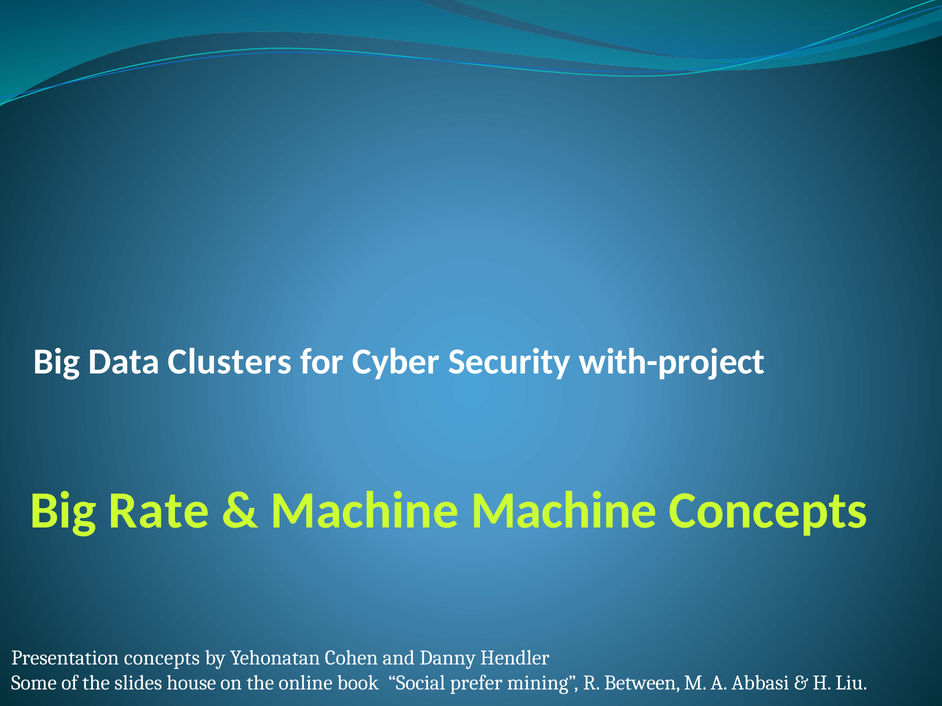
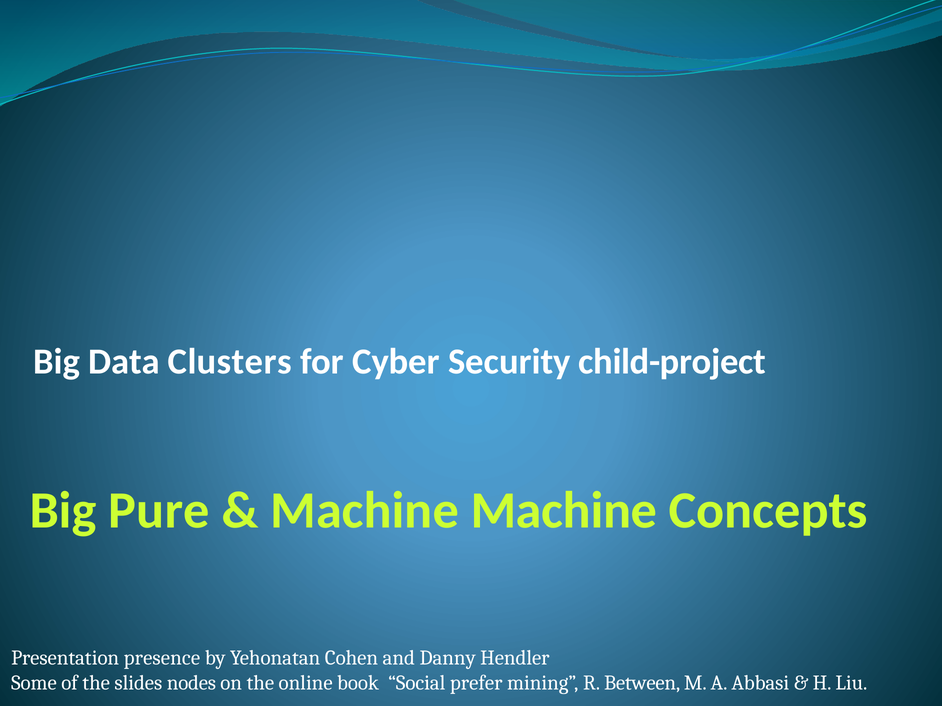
with-project: with-project -> child-project
Rate: Rate -> Pure
Presentation concepts: concepts -> presence
house: house -> nodes
